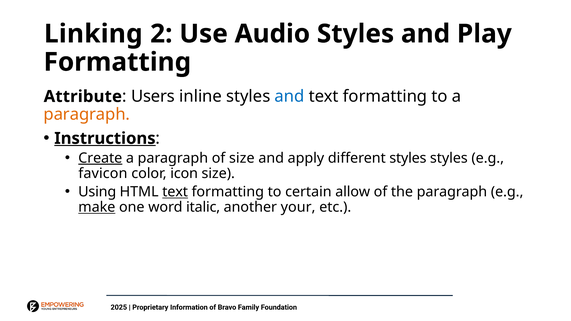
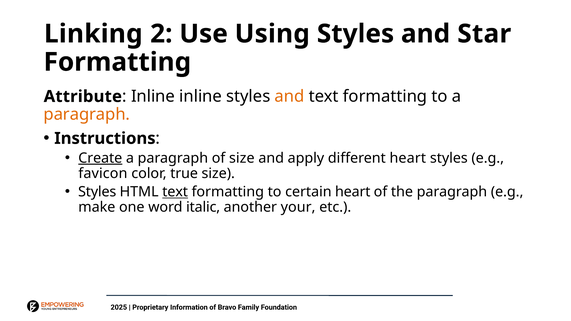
Audio: Audio -> Using
Play: Play -> Star
Users at (153, 97): Users -> Inline
and at (290, 97) colour: blue -> orange
Instructions underline: present -> none
different styles: styles -> heart
icon: icon -> true
Using at (97, 192): Using -> Styles
certain allow: allow -> heart
make underline: present -> none
